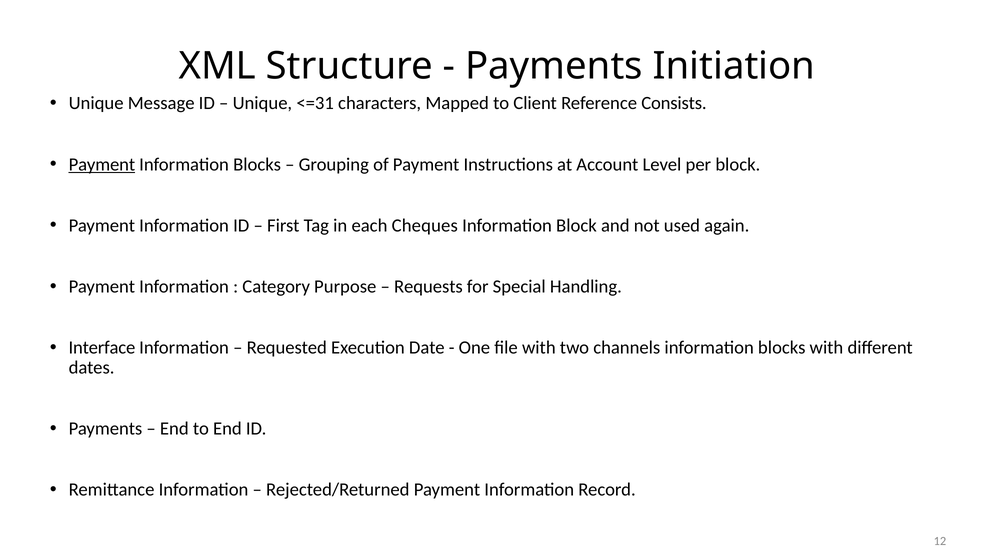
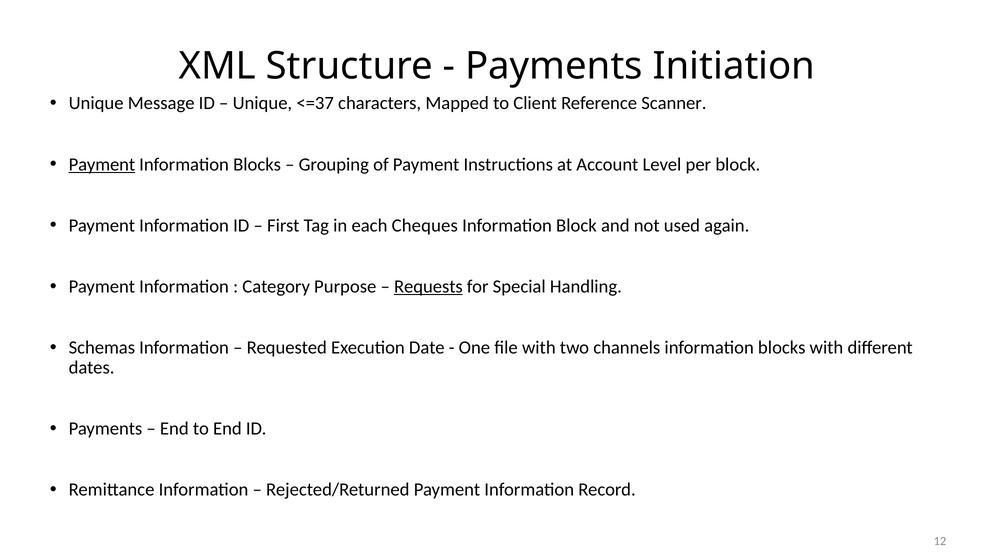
<=31: <=31 -> <=37
Consists: Consists -> Scanner
Requests underline: none -> present
Interface: Interface -> Schemas
